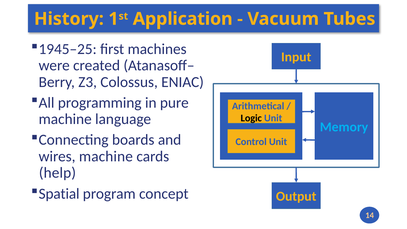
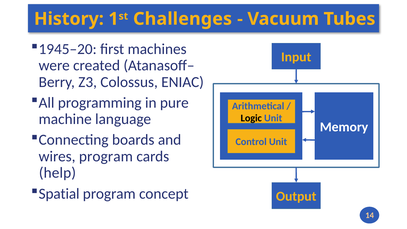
Application: Application -> Challenges
1945–25: 1945–25 -> 1945–20
Memory colour: light blue -> white
wires machine: machine -> program
